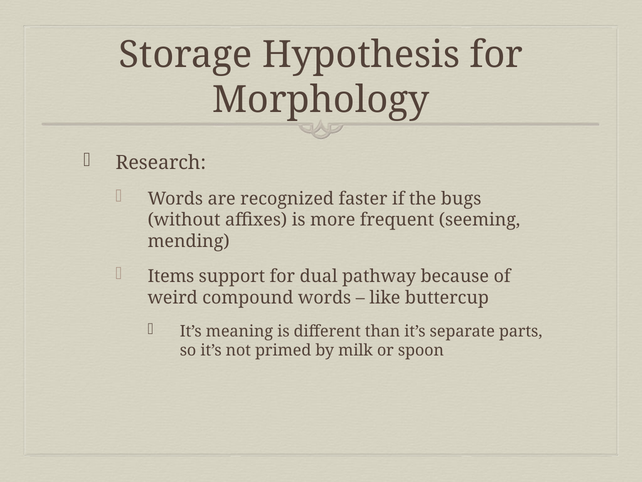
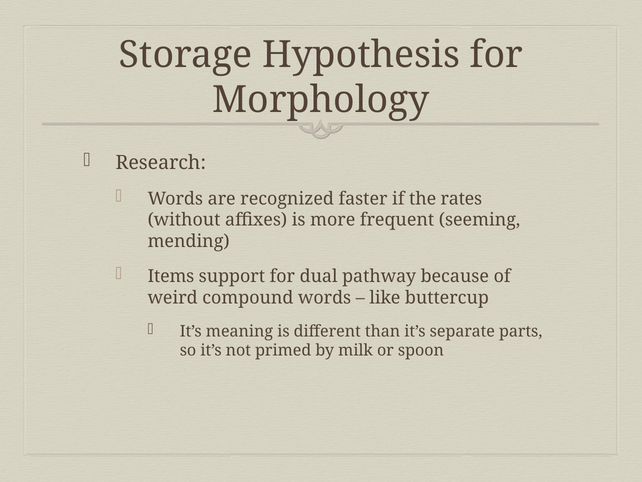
bugs: bugs -> rates
